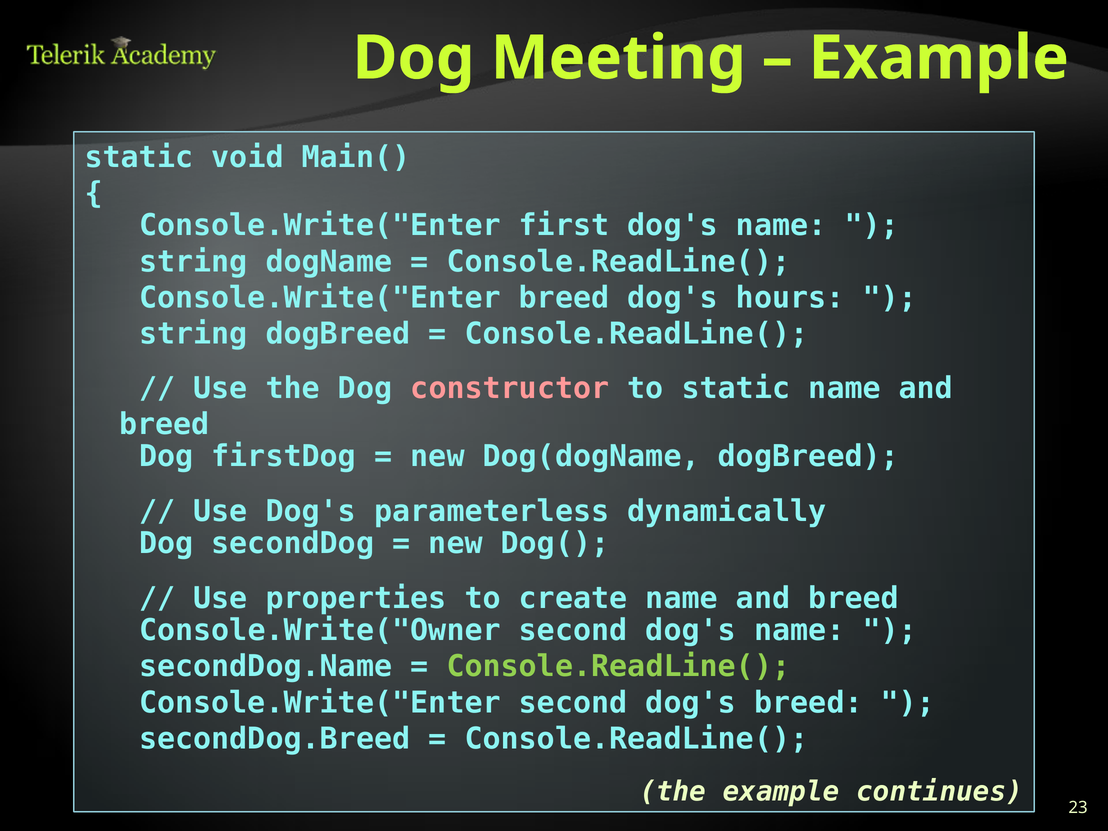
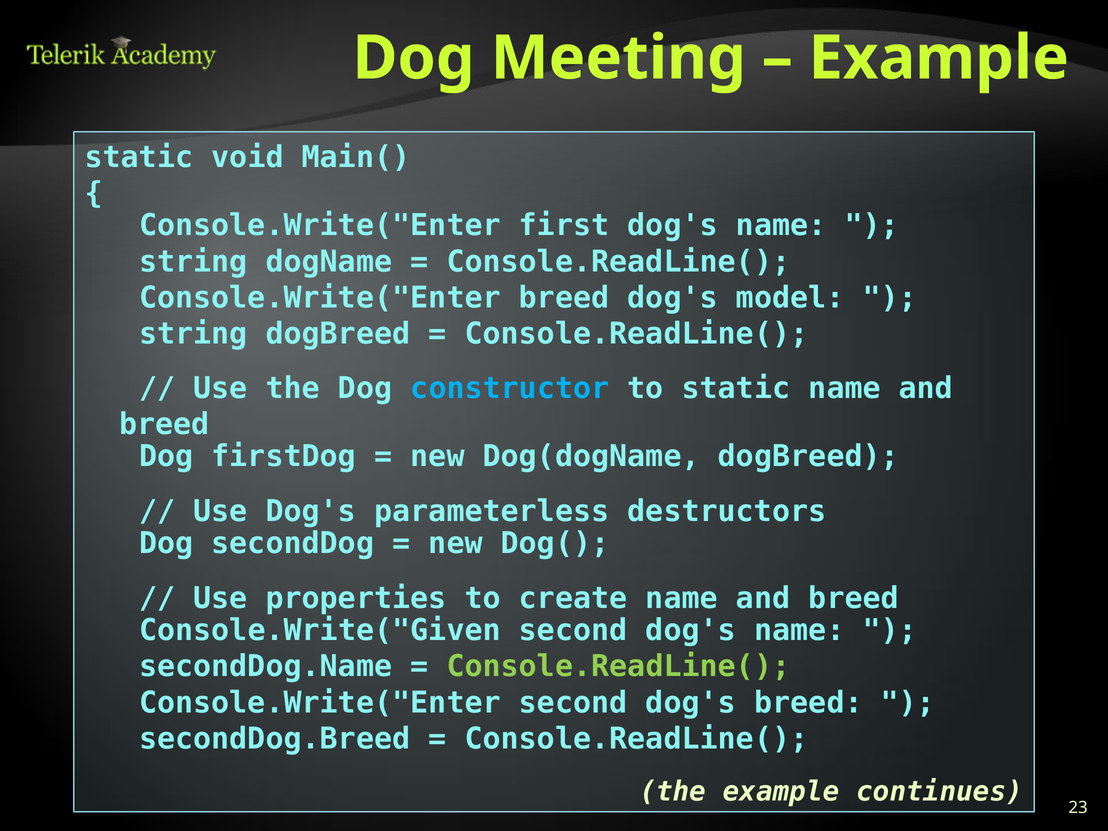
hours: hours -> model
constructor colour: pink -> light blue
dynamically: dynamically -> destructors
Console.Write("Owner: Console.Write("Owner -> Console.Write("Given
